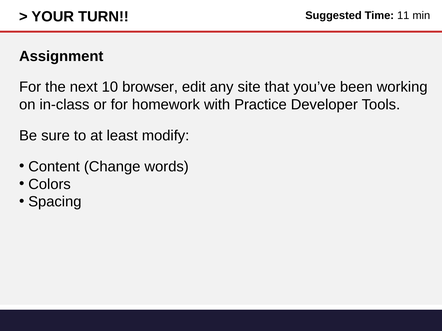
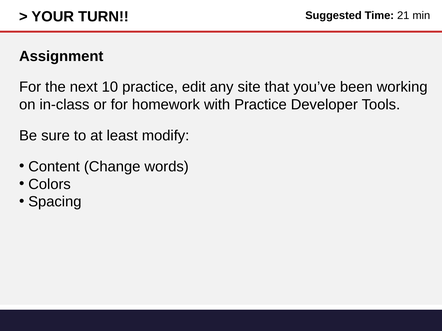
11: 11 -> 21
10 browser: browser -> practice
